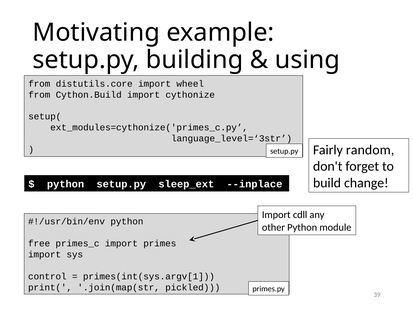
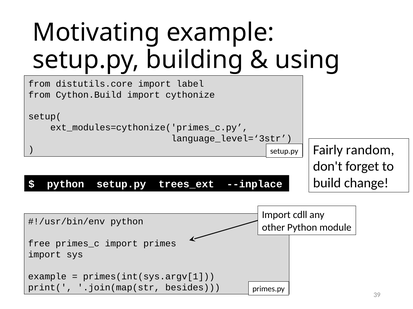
wheel: wheel -> label
sleep_ext: sleep_ext -> trees_ext
control at (47, 277): control -> example
pickled: pickled -> besides
